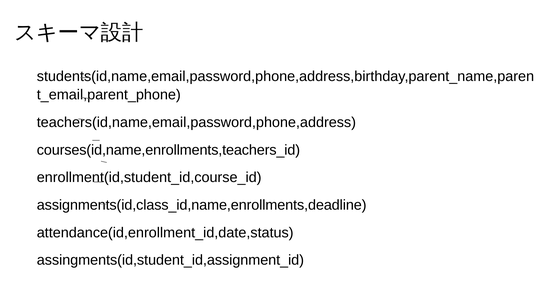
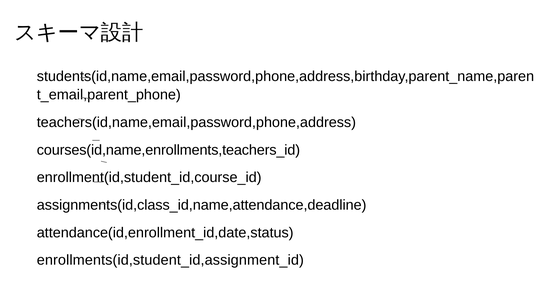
assignments(id,class_id,name,enrollments,deadline: assignments(id,class_id,name,enrollments,deadline -> assignments(id,class_id,name,attendance,deadline
assingments(id,student_id,assignment_id: assingments(id,student_id,assignment_id -> enrollments(id,student_id,assignment_id
